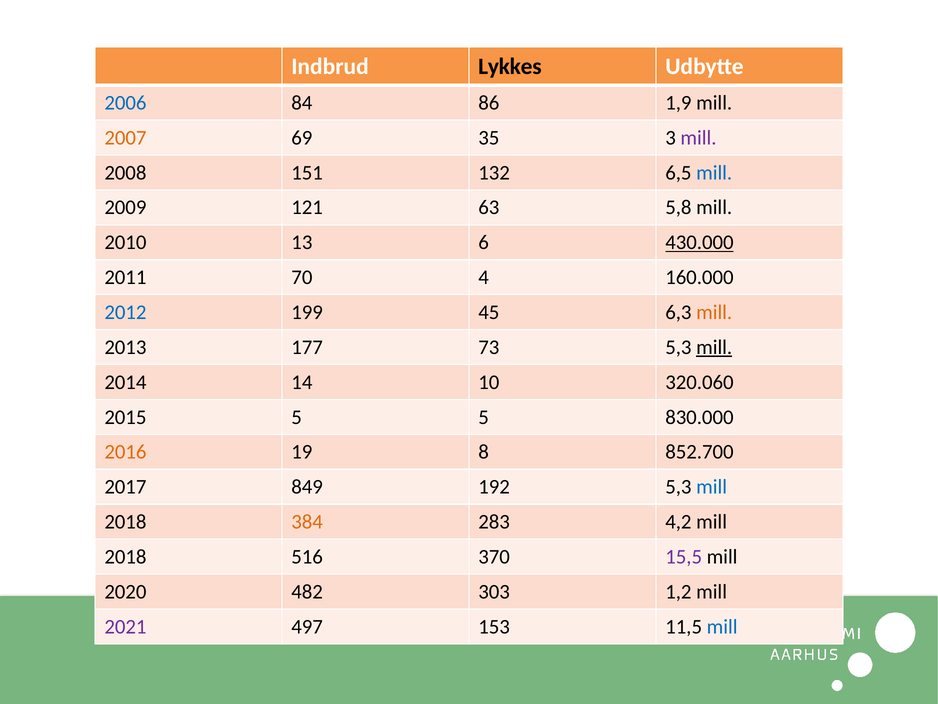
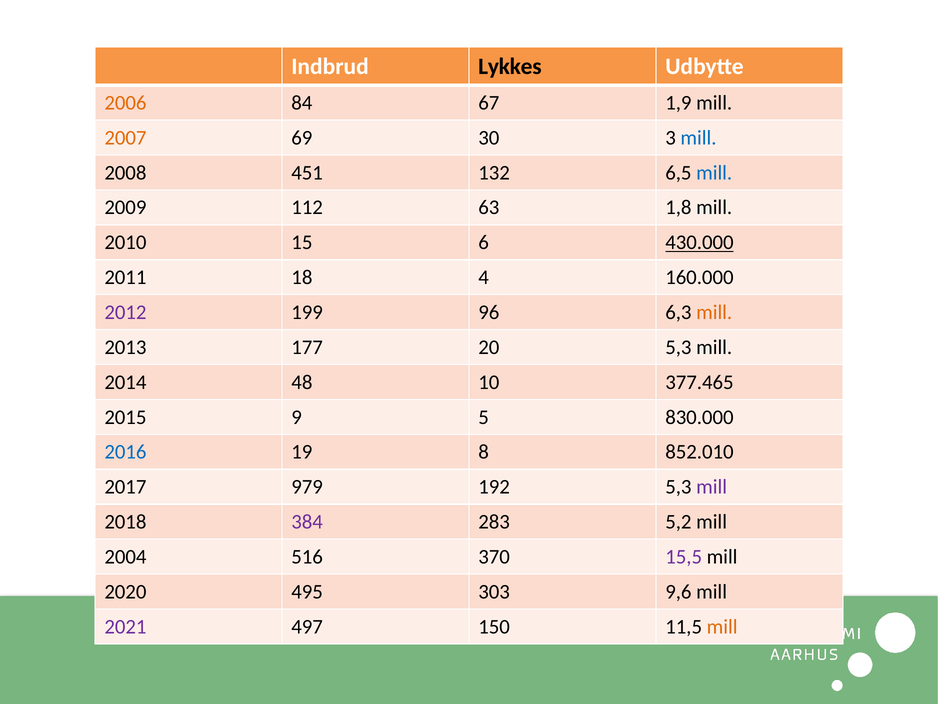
2006 colour: blue -> orange
86: 86 -> 67
35: 35 -> 30
mill at (699, 138) colour: purple -> blue
151: 151 -> 451
121: 121 -> 112
5,8: 5,8 -> 1,8
13: 13 -> 15
70: 70 -> 18
2012 colour: blue -> purple
45: 45 -> 96
73: 73 -> 20
mill at (714, 347) underline: present -> none
14: 14 -> 48
320.060: 320.060 -> 377.465
2015 5: 5 -> 9
2016 colour: orange -> blue
852.700: 852.700 -> 852.010
849: 849 -> 979
mill at (712, 487) colour: blue -> purple
384 colour: orange -> purple
4,2: 4,2 -> 5,2
2018 at (125, 556): 2018 -> 2004
482: 482 -> 495
1,2: 1,2 -> 9,6
153: 153 -> 150
mill at (722, 626) colour: blue -> orange
